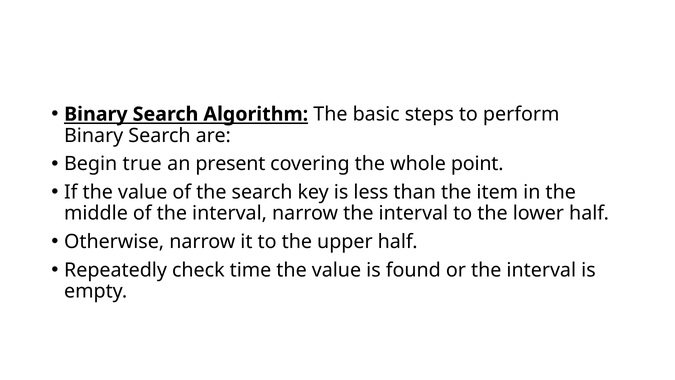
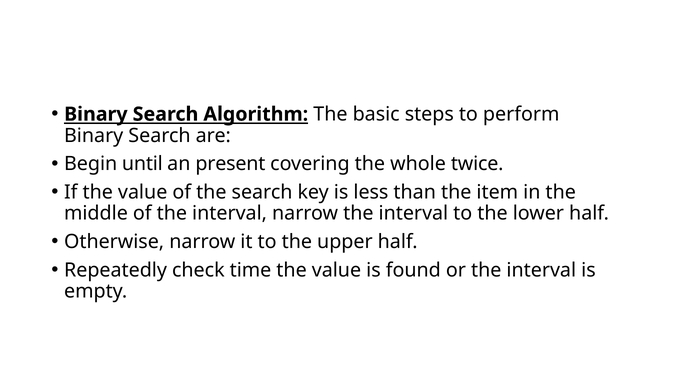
true: true -> until
point: point -> twice
